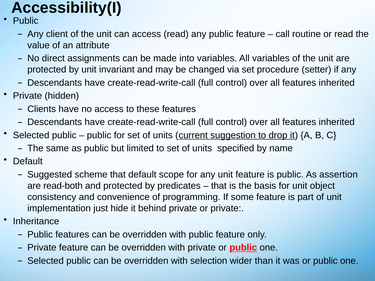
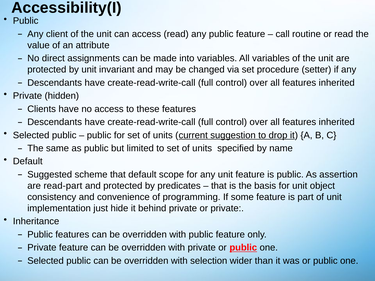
read-both: read-both -> read-part
